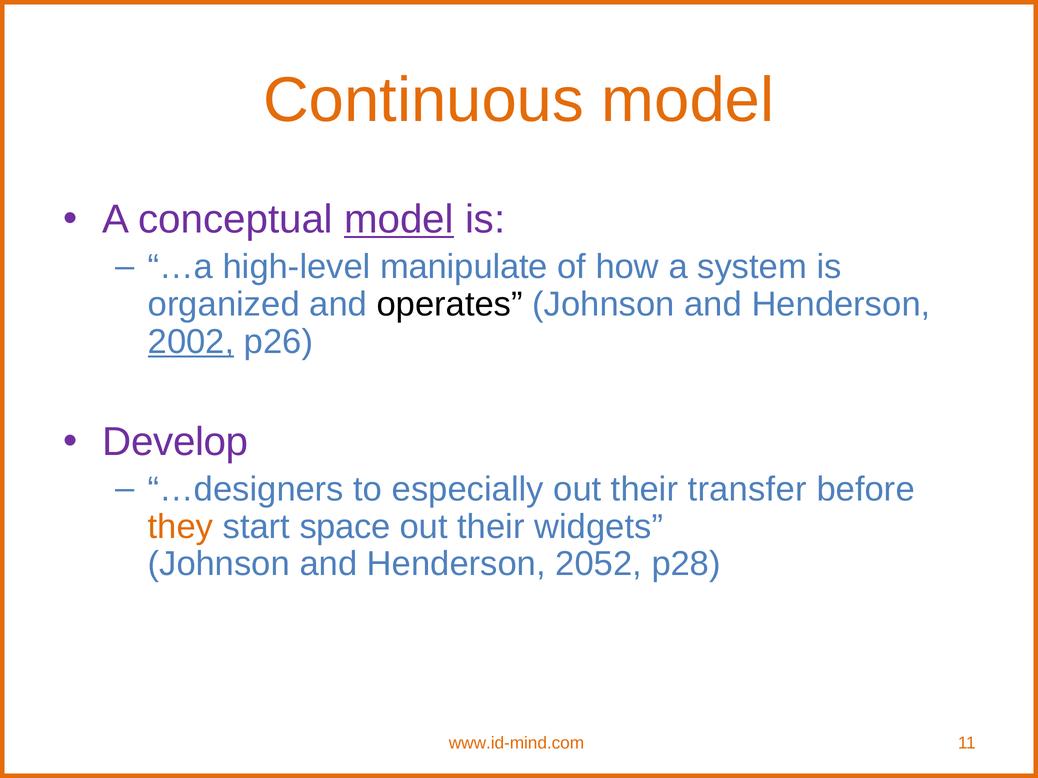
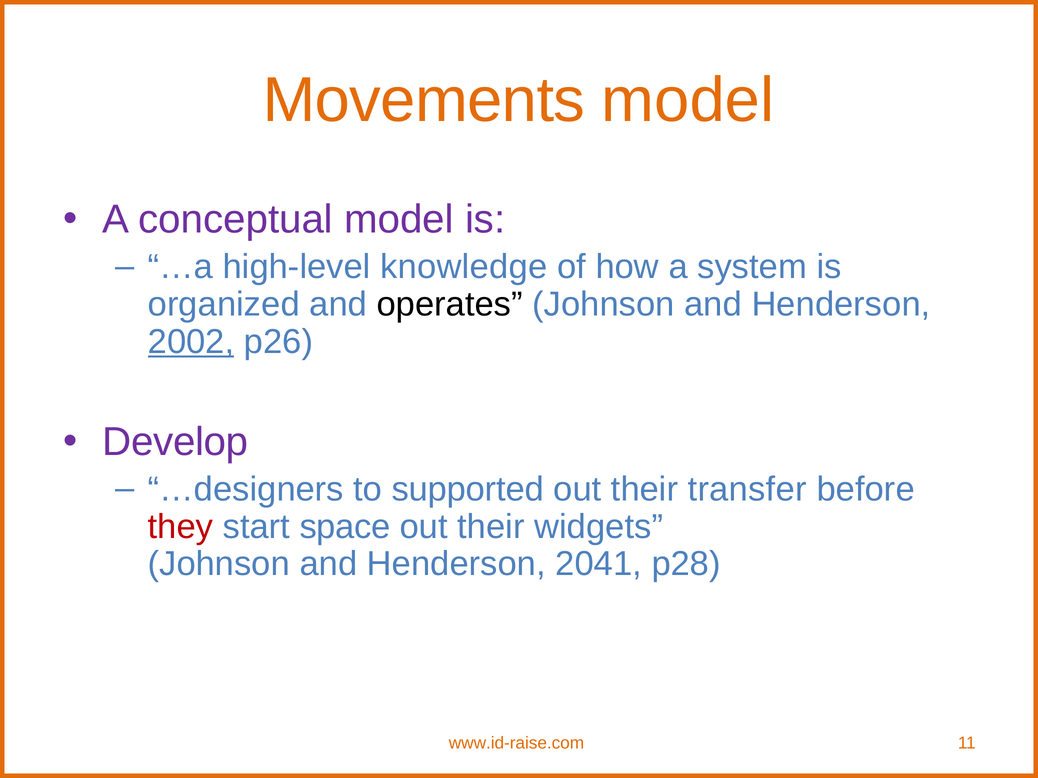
Continuous: Continuous -> Movements
model at (399, 220) underline: present -> none
manipulate: manipulate -> knowledge
especially: especially -> supported
they colour: orange -> red
2052: 2052 -> 2041
www.id-mind.com: www.id-mind.com -> www.id-raise.com
